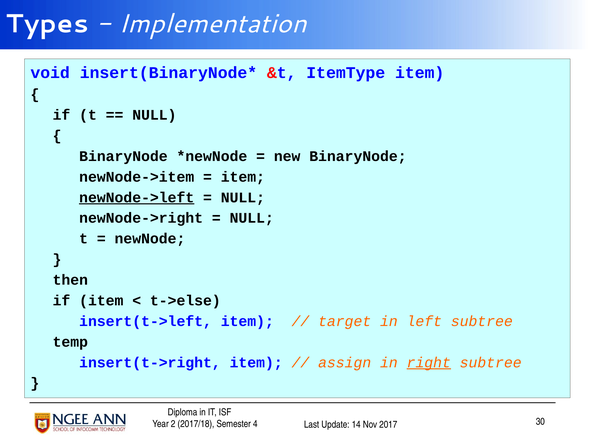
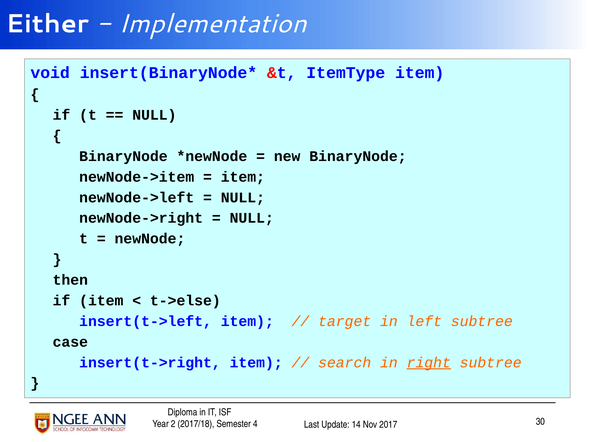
Types: Types -> Either
newNode->left underline: present -> none
temp: temp -> case
assign: assign -> search
